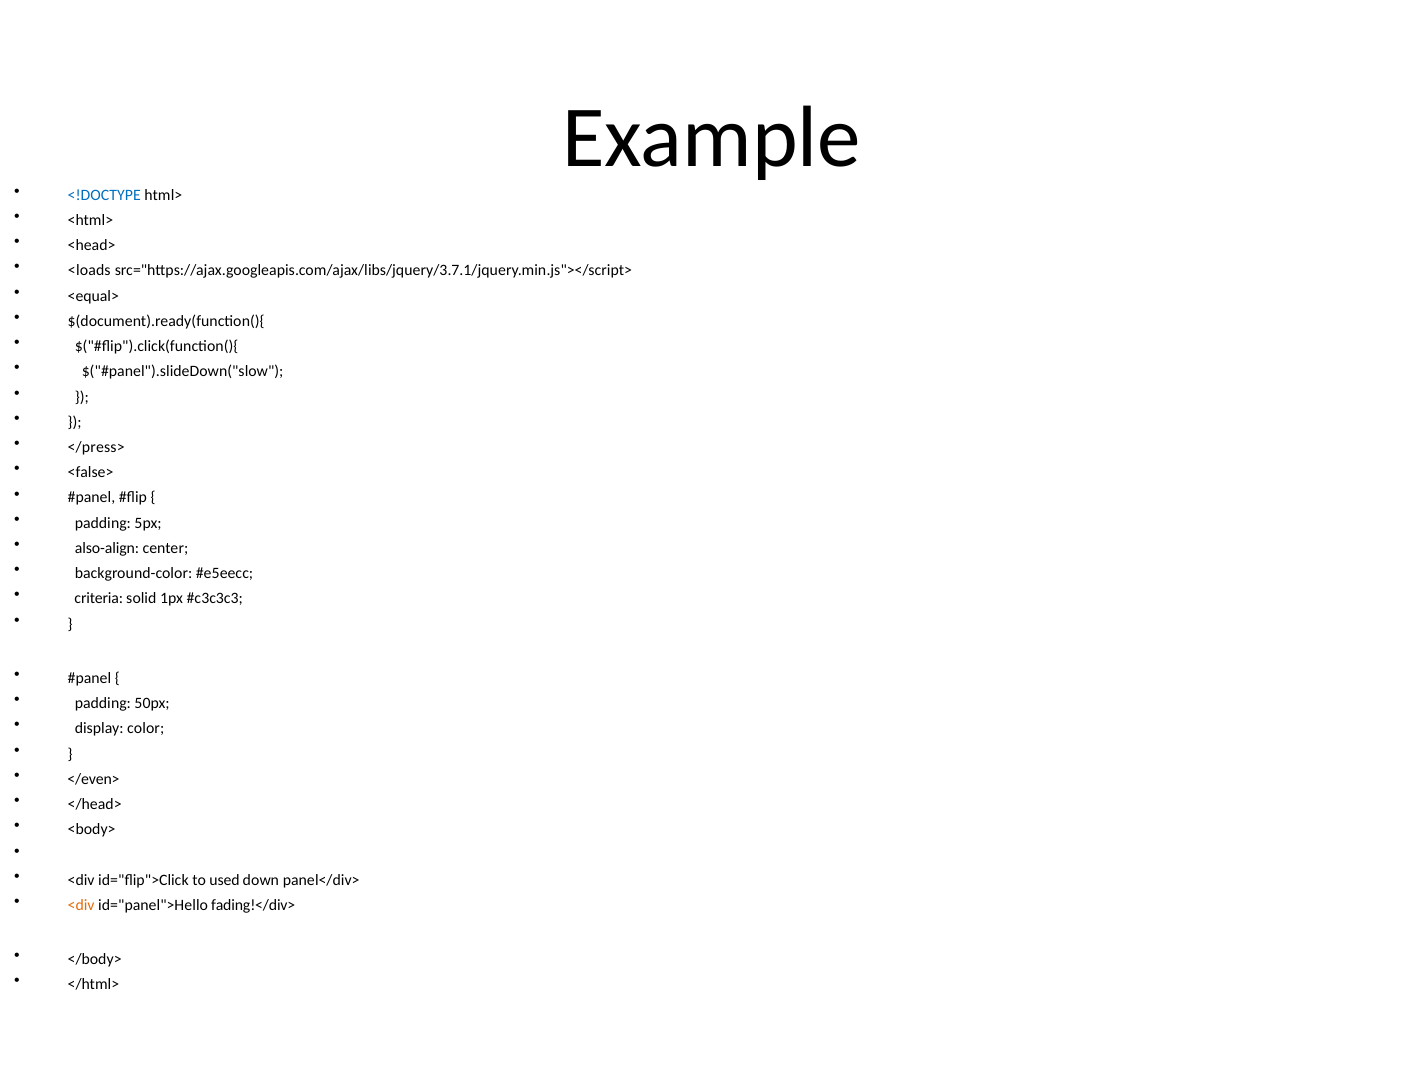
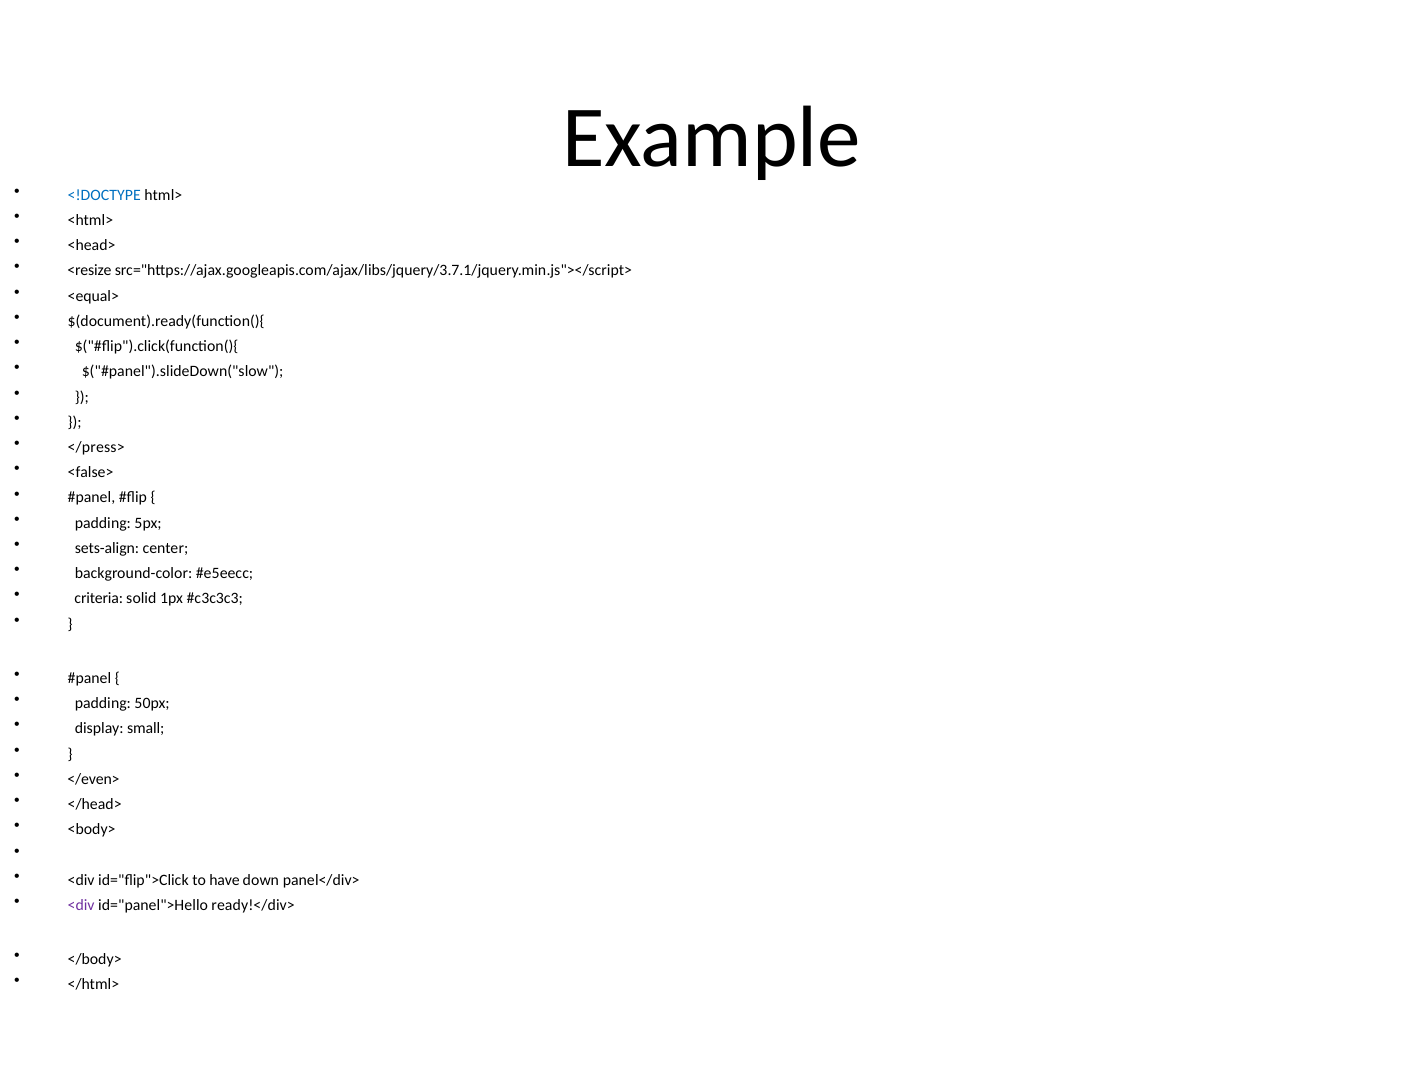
<loads: <loads -> <resize
also-align: also-align -> sets-align
color: color -> small
used: used -> have
<div at (81, 905) colour: orange -> purple
fading!</div>: fading!</div> -> ready!</div>
